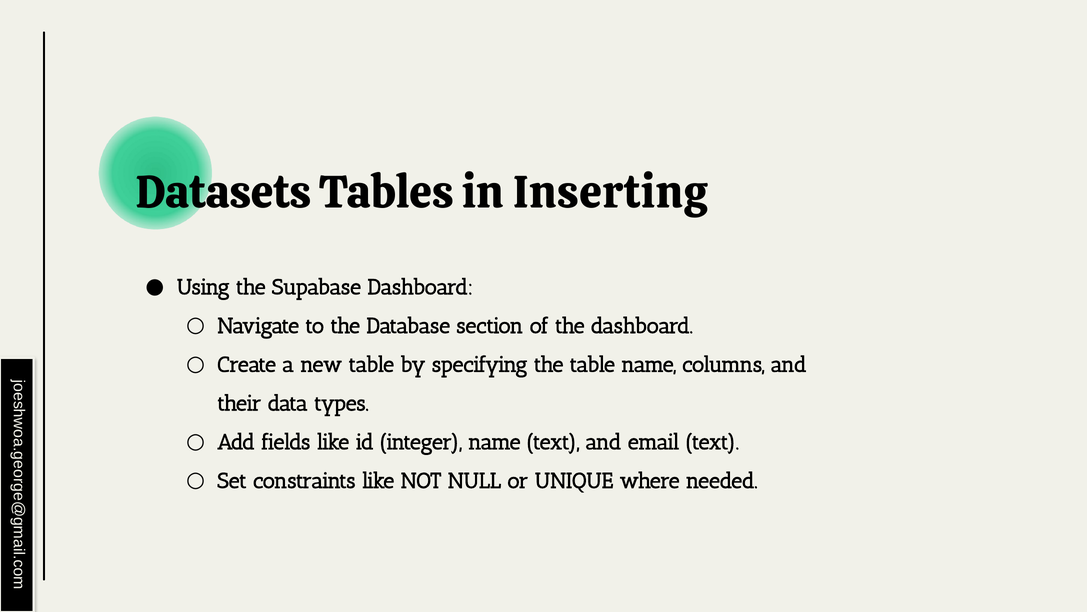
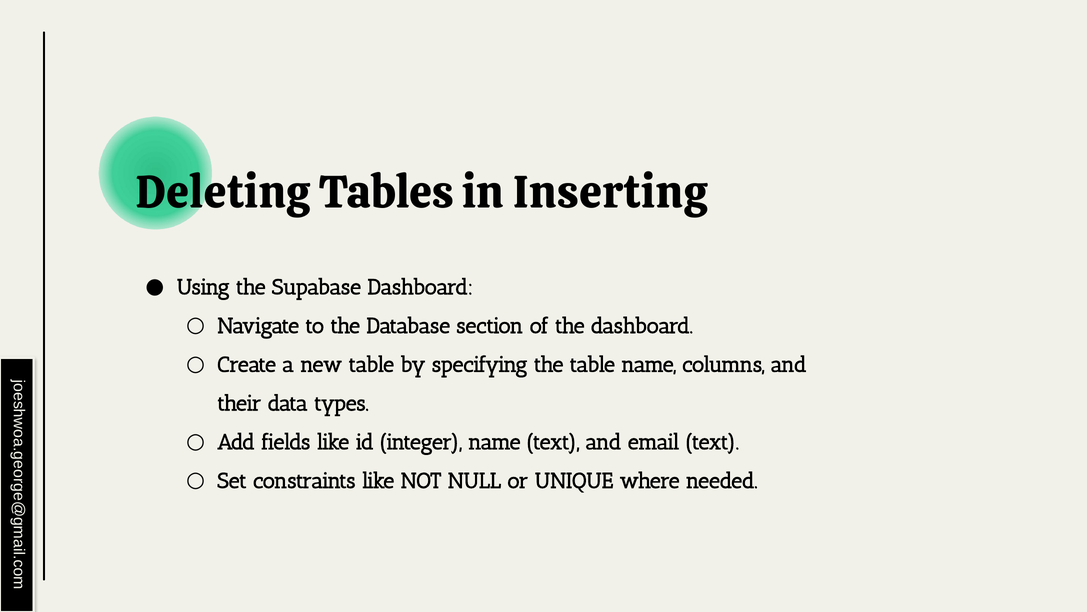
Datasets: Datasets -> Deleting
